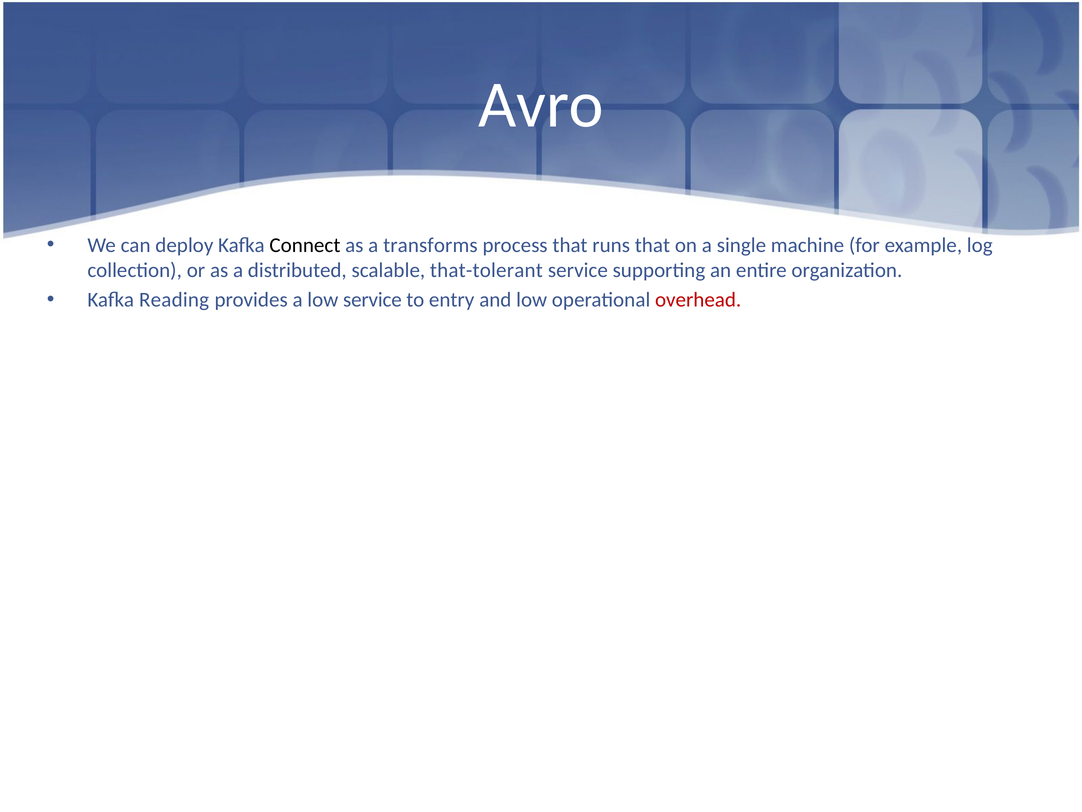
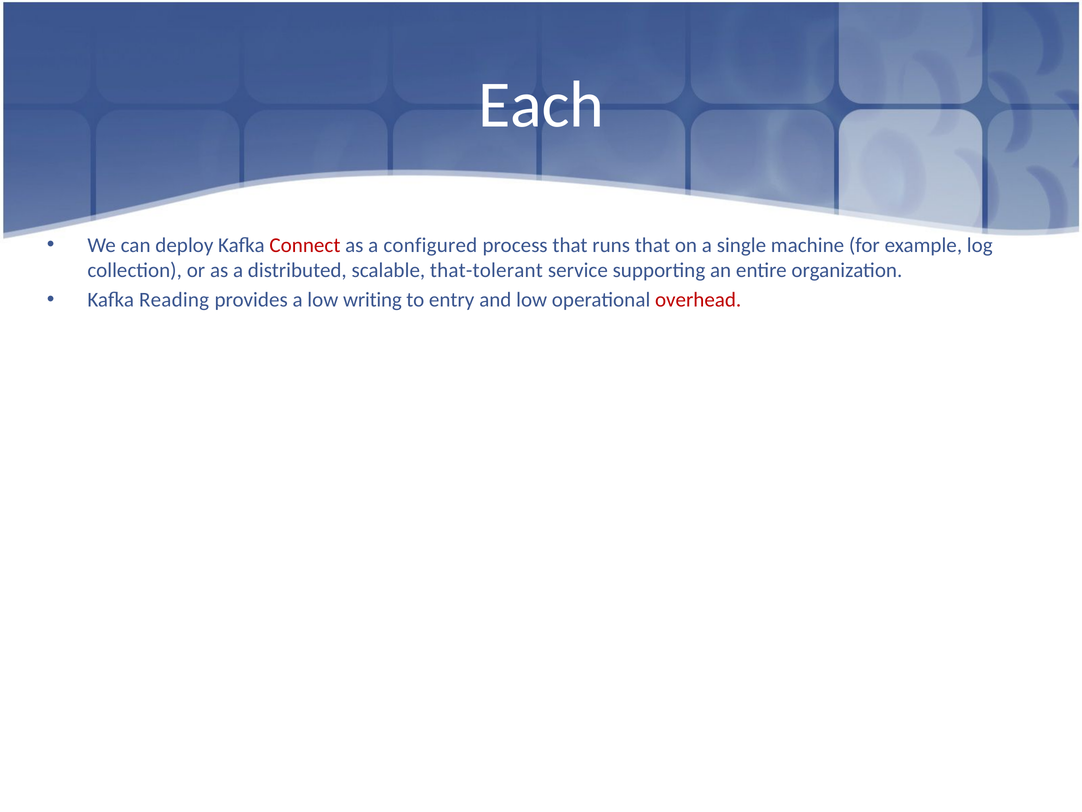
Avro: Avro -> Each
Connect colour: black -> red
transforms: transforms -> configured
low service: service -> writing
